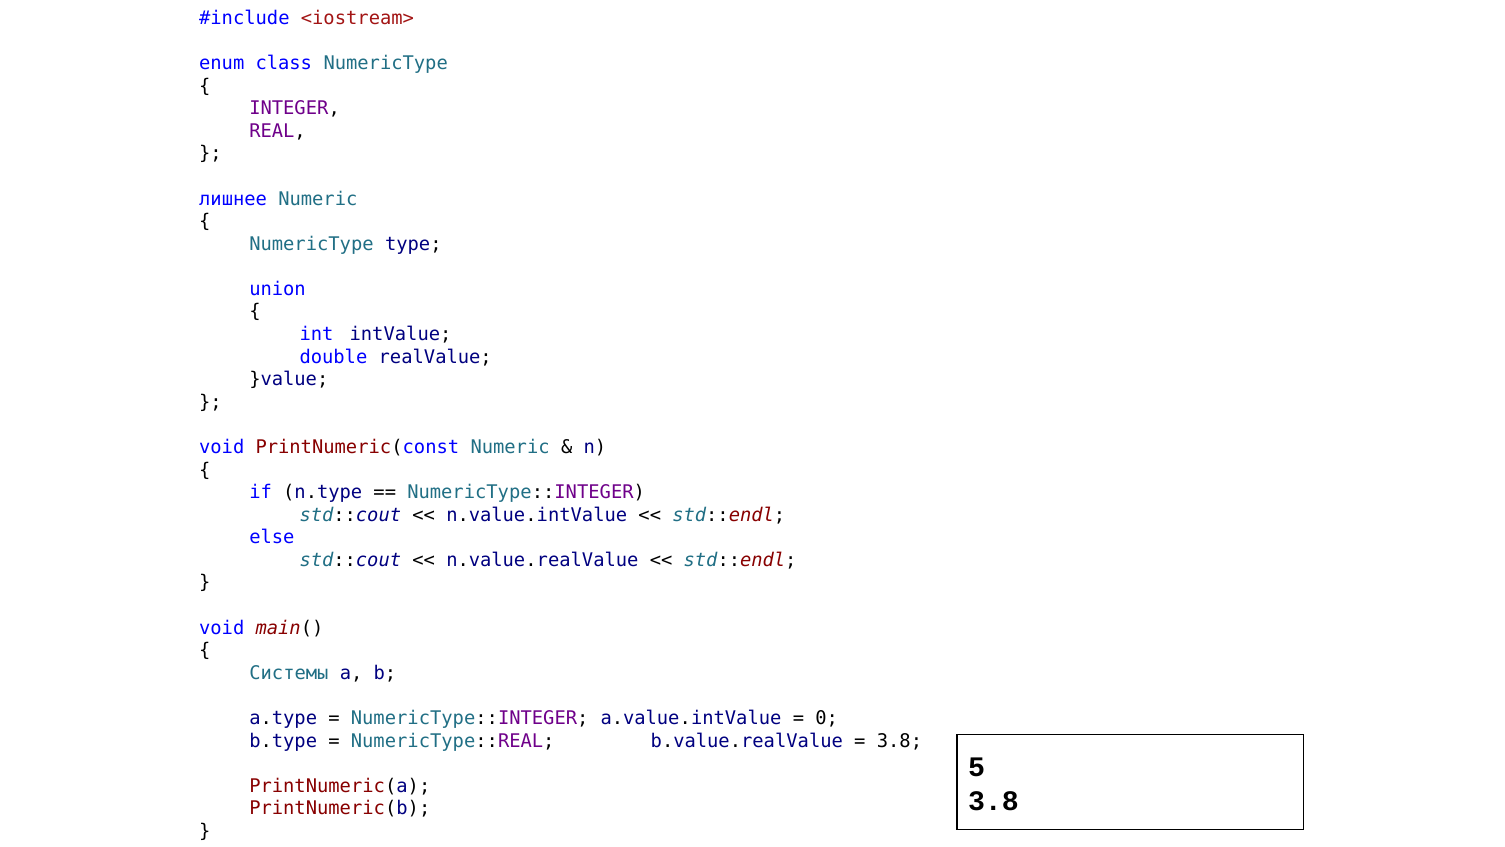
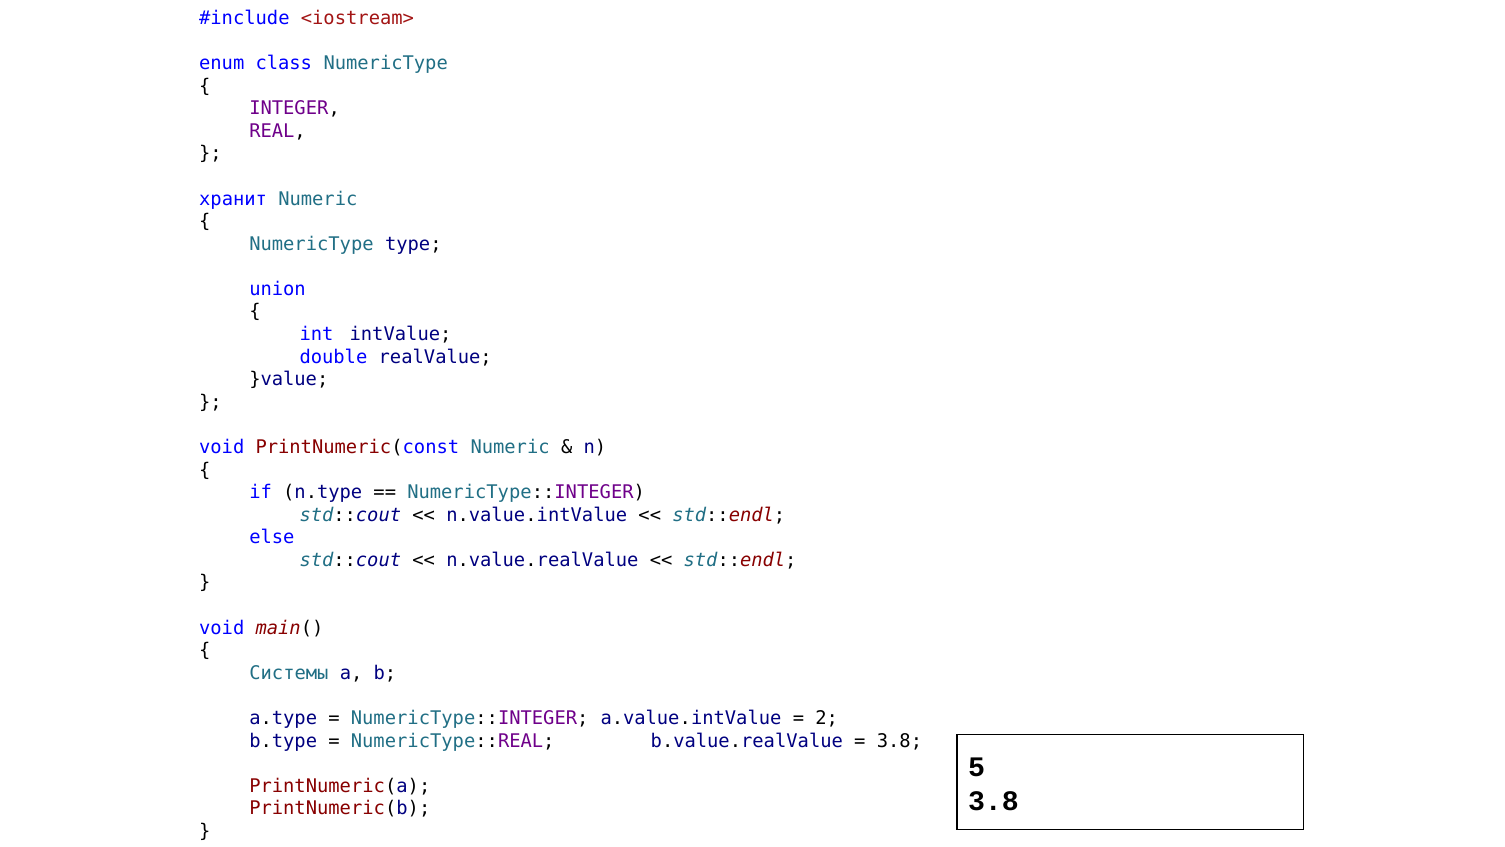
лишнее: лишнее -> хранит
0: 0 -> 2
